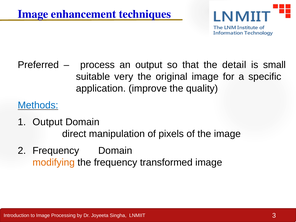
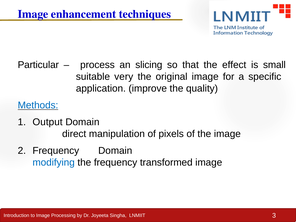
Preferred: Preferred -> Particular
an output: output -> slicing
detail: detail -> effect
modifying colour: orange -> blue
